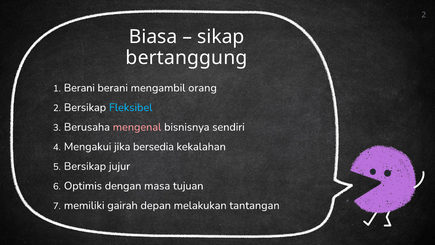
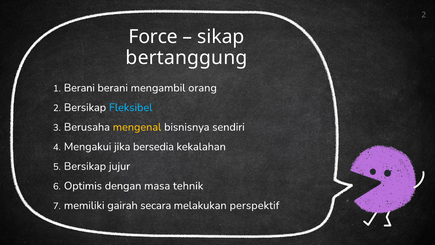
Biasa: Biasa -> Force
mengenal colour: pink -> yellow
tujuan: tujuan -> tehnik
depan: depan -> secara
tantangan: tantangan -> perspektif
